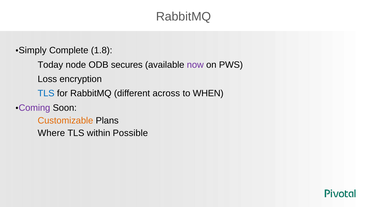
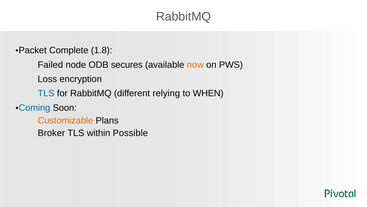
Simply: Simply -> Packet
Today: Today -> Failed
now colour: purple -> orange
across: across -> relying
Coming colour: purple -> blue
Where: Where -> Broker
